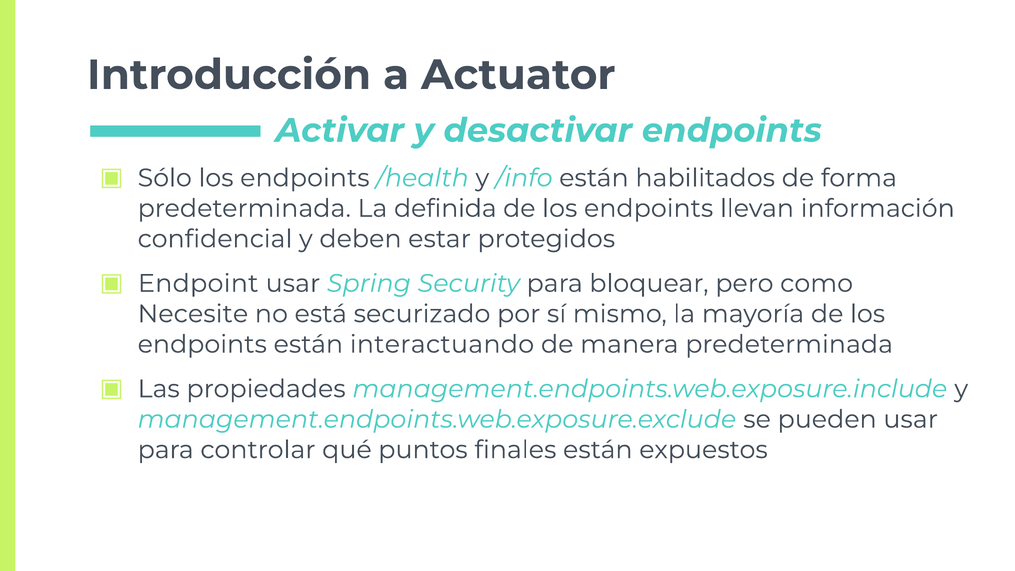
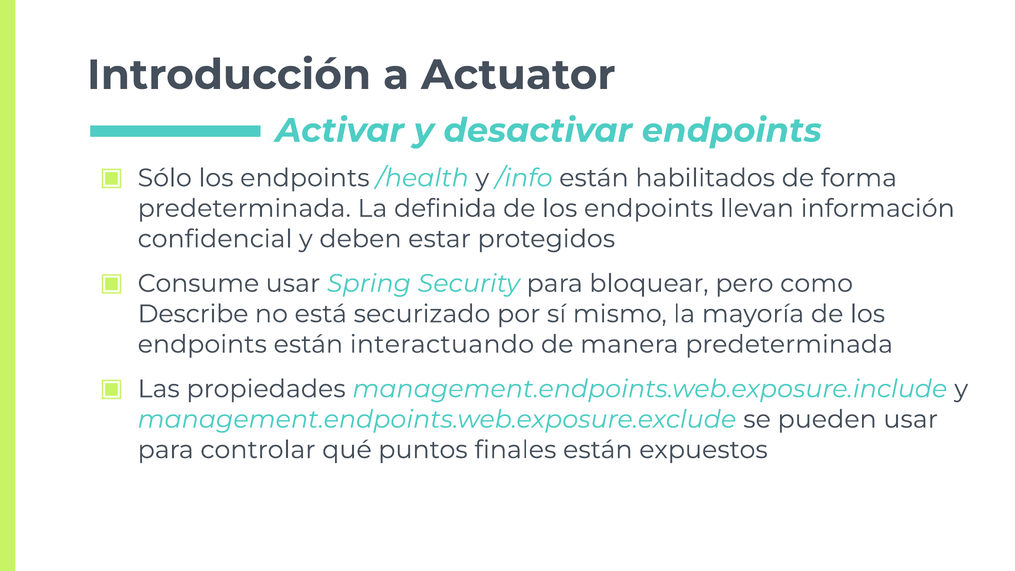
Endpoint: Endpoint -> Consume
Necesite: Necesite -> Describe
